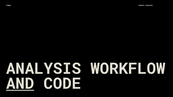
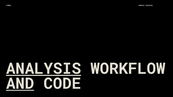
ANALYSIS underline: none -> present
